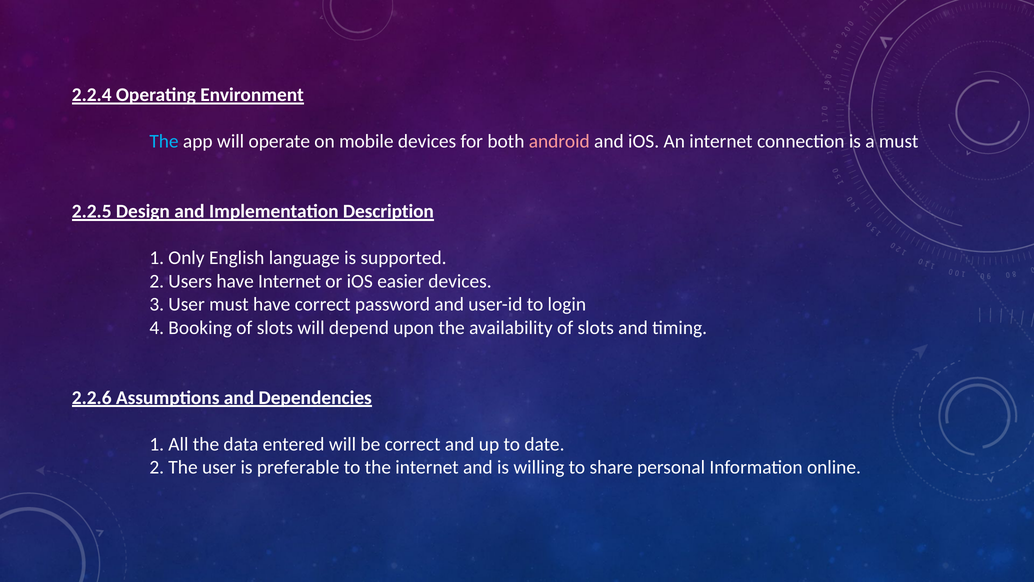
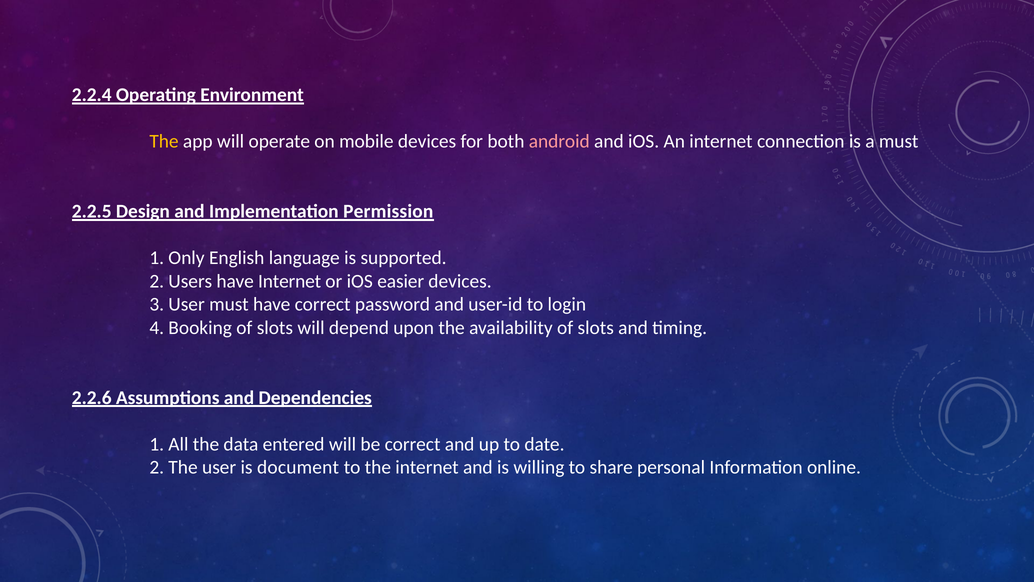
The at (164, 141) colour: light blue -> yellow
Description: Description -> Permission
preferable: preferable -> document
